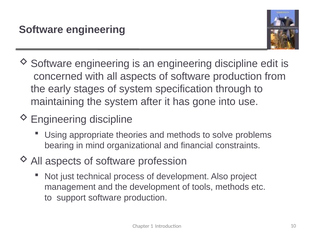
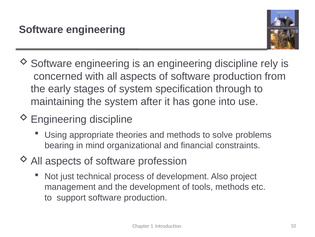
edit: edit -> rely
